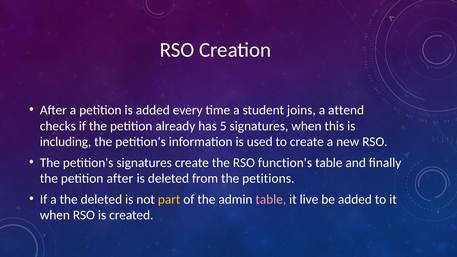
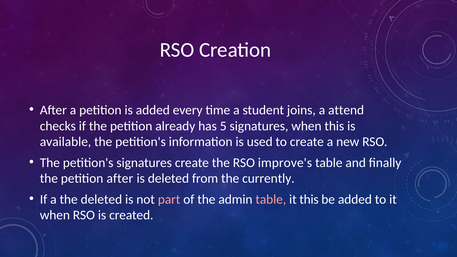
including: including -> available
function's: function's -> improve's
petitions: petitions -> currently
part colour: yellow -> pink
it live: live -> this
